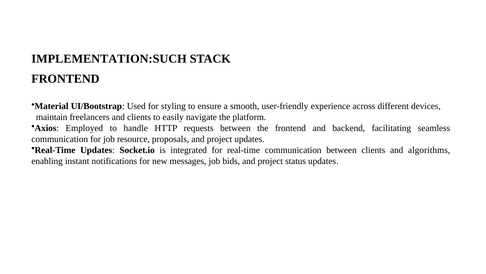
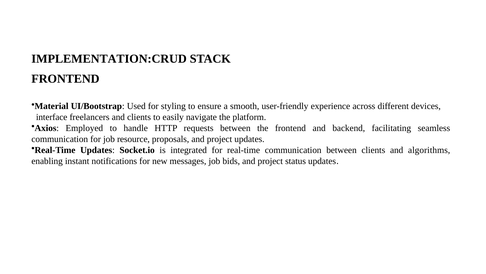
IMPLEMENTATION:SUCH: IMPLEMENTATION:SUCH -> IMPLEMENTATION:CRUD
maintain: maintain -> interface
